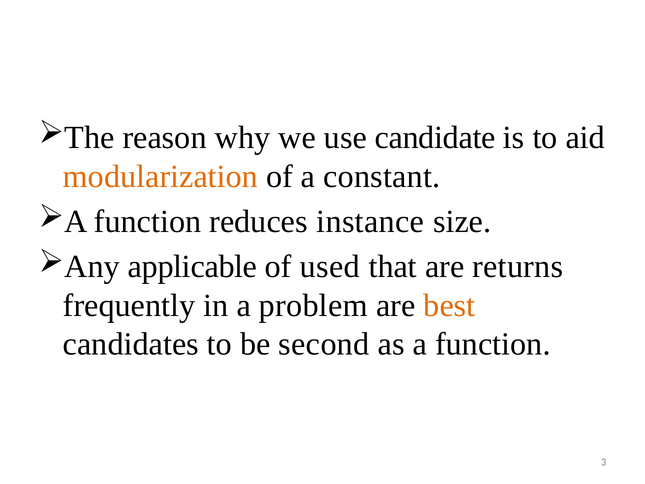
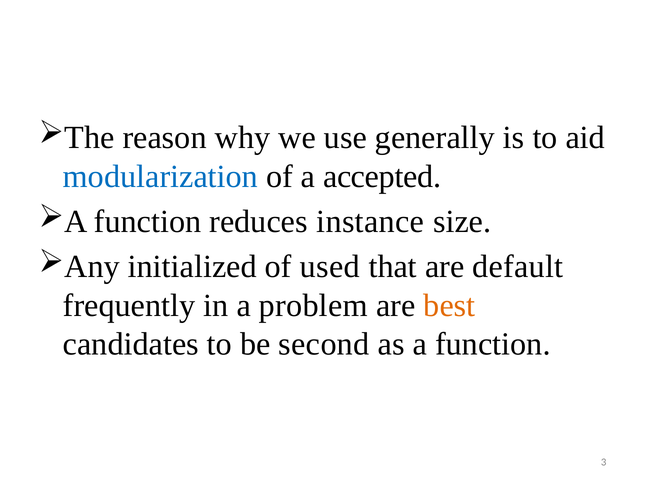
candidate: candidate -> generally
modularization colour: orange -> blue
constant: constant -> accepted
applicable: applicable -> initialized
returns: returns -> default
